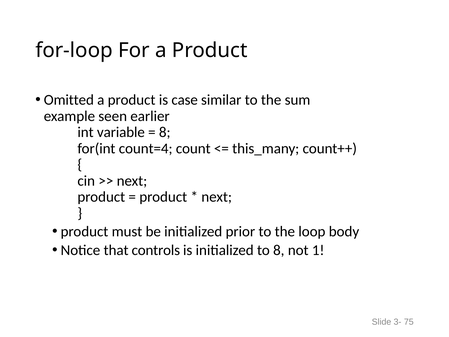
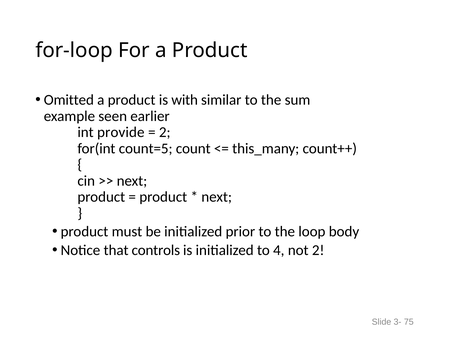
case: case -> with
variable: variable -> provide
8 at (165, 132): 8 -> 2
count=4: count=4 -> count=5
to 8: 8 -> 4
not 1: 1 -> 2
